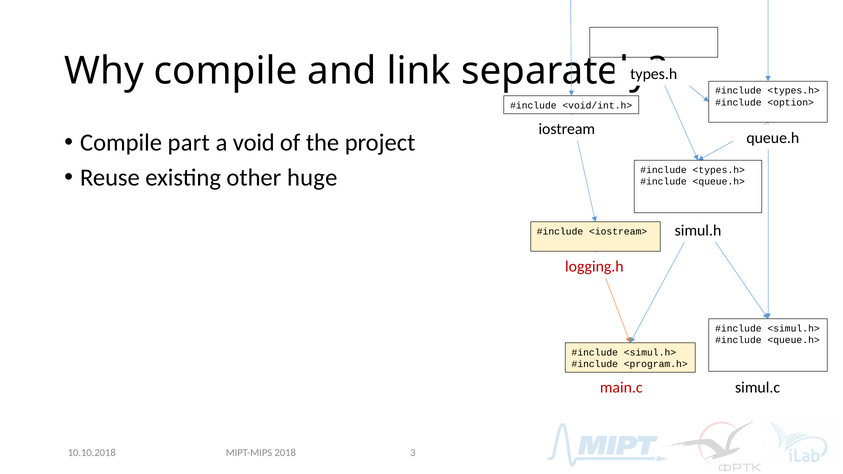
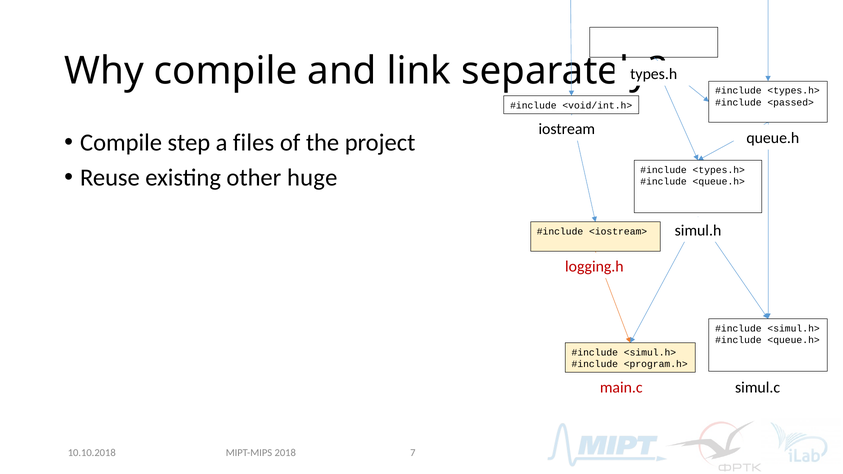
<option>: <option> -> <passed>
part: part -> step
void: void -> files
3: 3 -> 7
